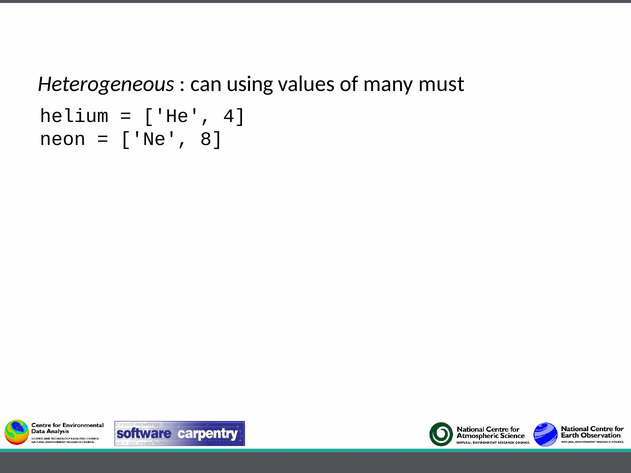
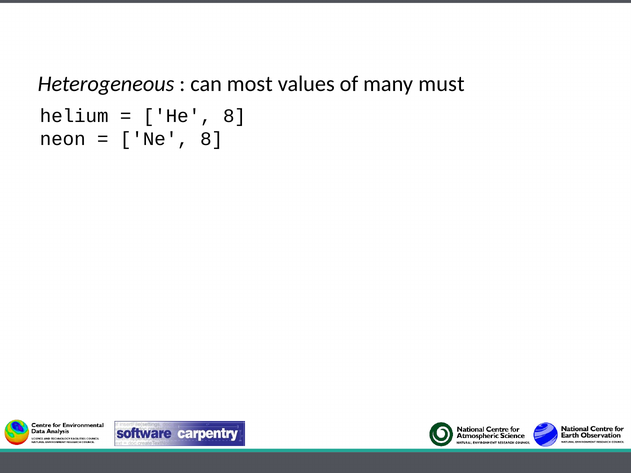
using: using -> most
He 4: 4 -> 8
